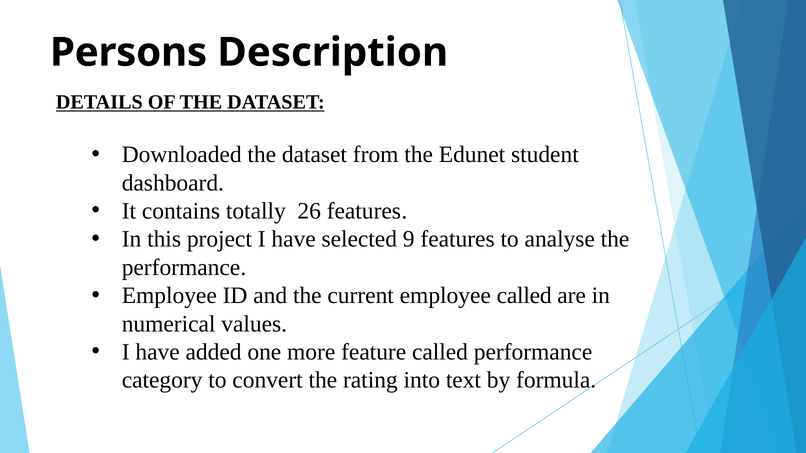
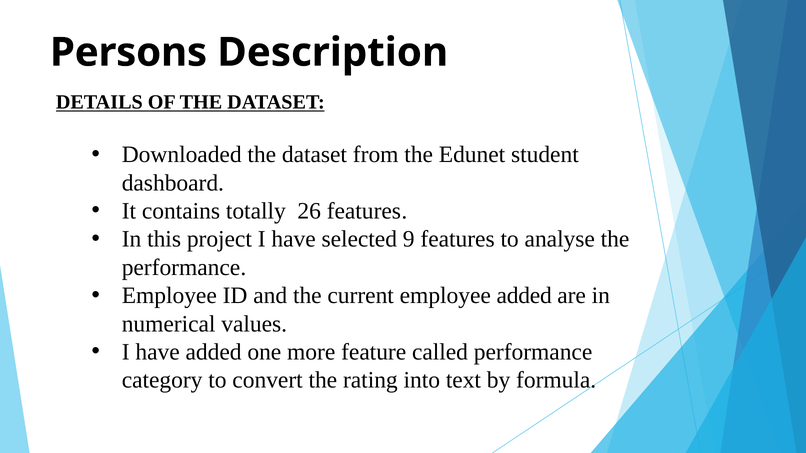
employee called: called -> added
